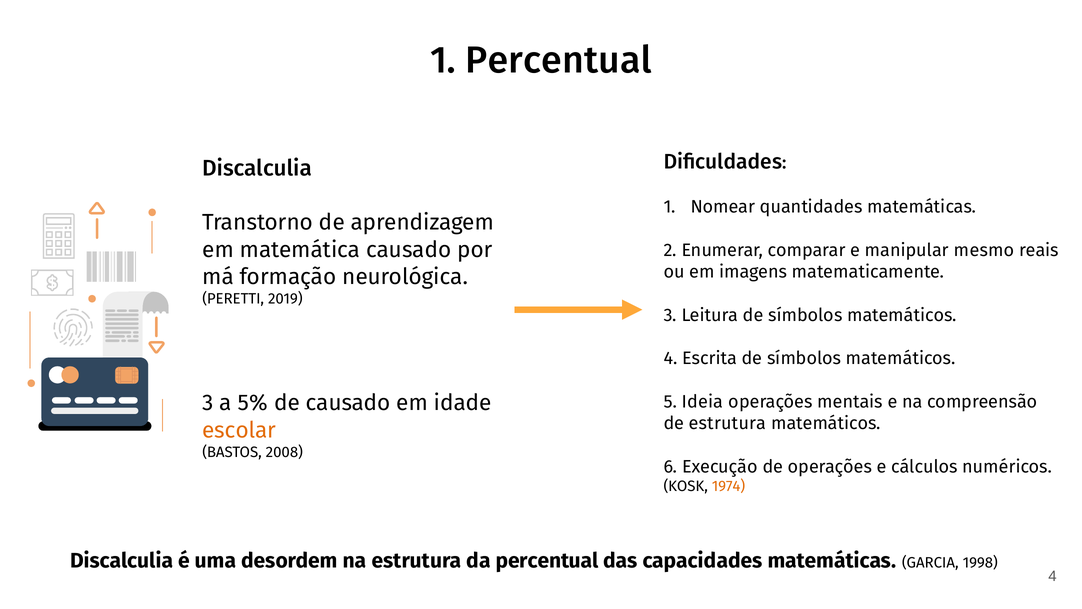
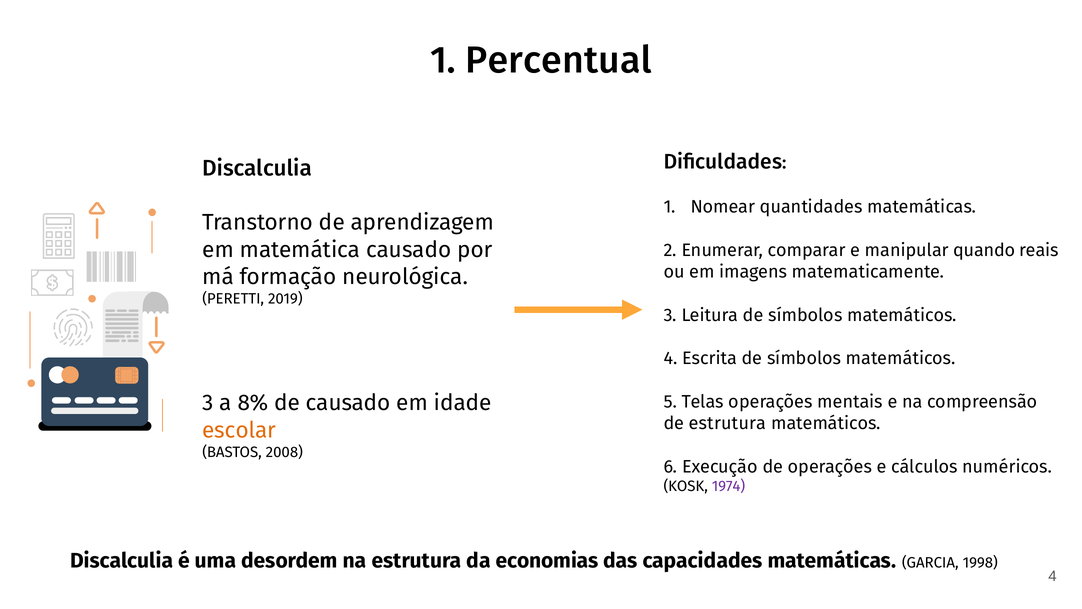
mesmo: mesmo -> quando
5%: 5% -> 8%
Ideia: Ideia -> Telas
1974 colour: orange -> purple
da percentual: percentual -> economias
